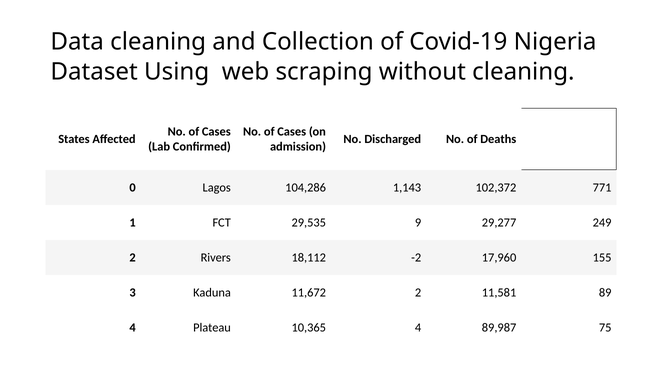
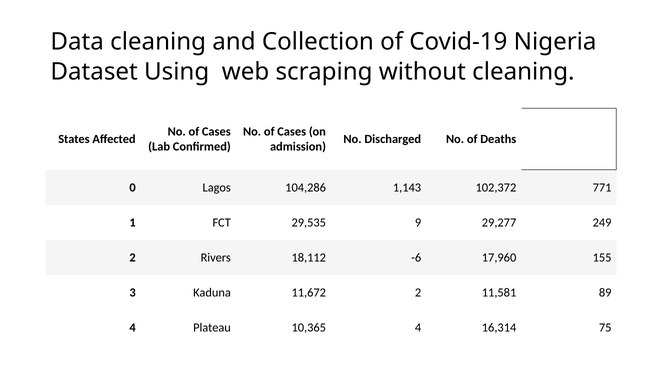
-2: -2 -> -6
89,987: 89,987 -> 16,314
